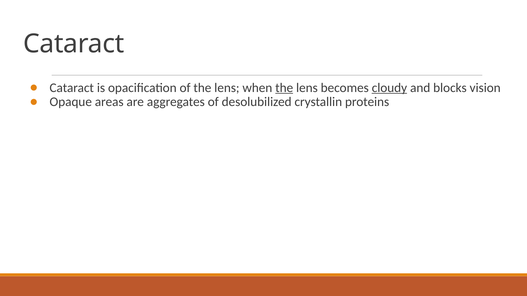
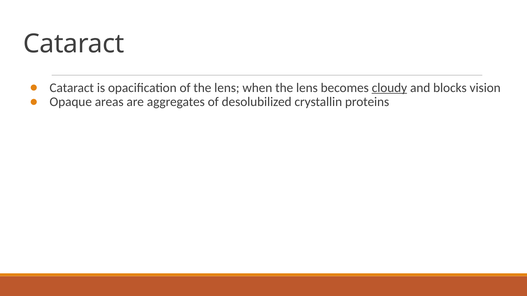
the at (284, 88) underline: present -> none
